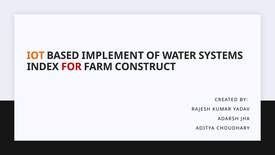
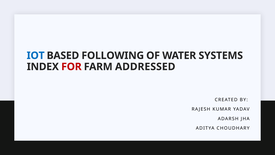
IOT colour: orange -> blue
IMPLEMENT: IMPLEMENT -> FOLLOWING
CONSTRUCT: CONSTRUCT -> ADDRESSED
